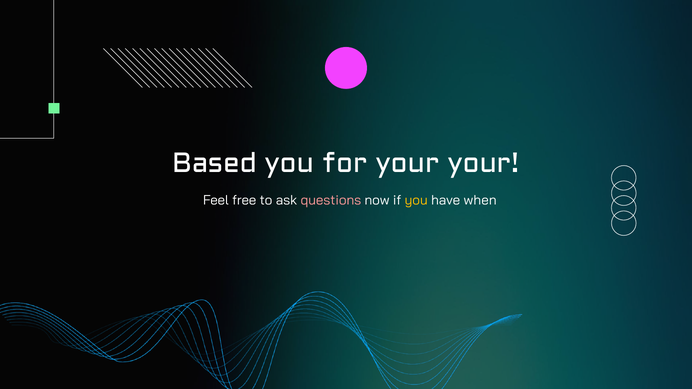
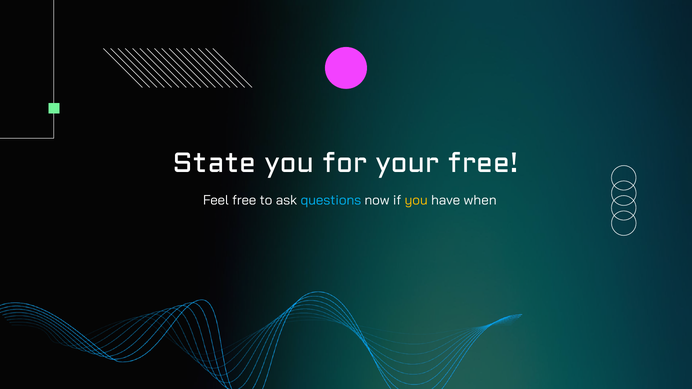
Based: Based -> State
your your: your -> free
questions colour: pink -> light blue
